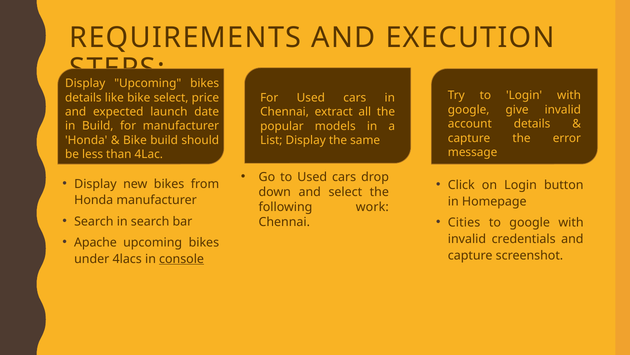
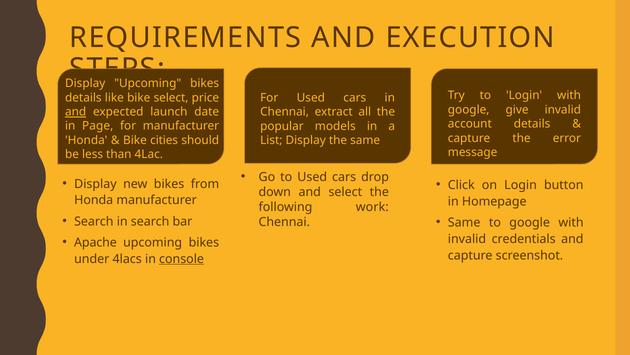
and at (76, 112) underline: none -> present
in Build: Build -> Page
Bike build: build -> cities
Cities at (464, 222): Cities -> Same
